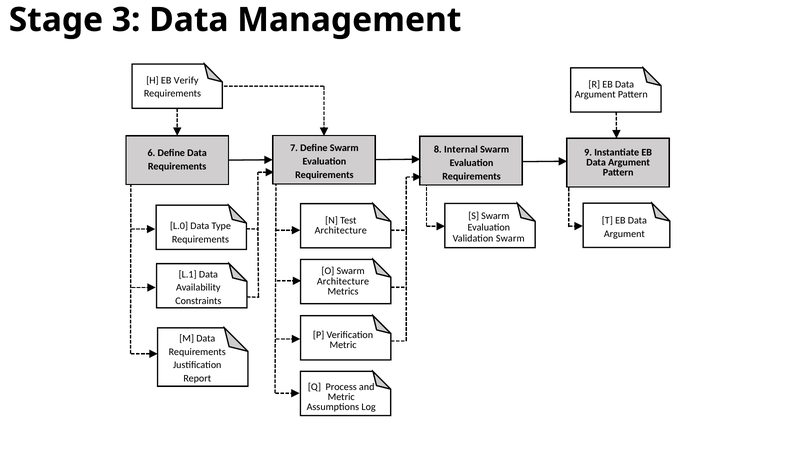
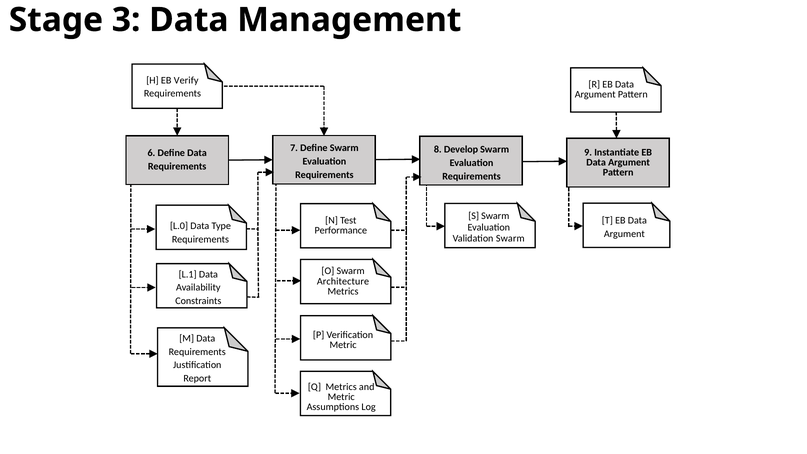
Internal: Internal -> Develop
Architecture at (341, 231): Architecture -> Performance
Q Process: Process -> Metrics
